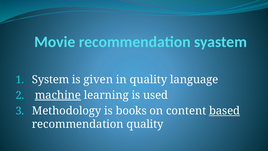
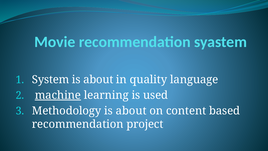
given at (98, 79): given -> about
Methodology is books: books -> about
based underline: present -> none
recommendation quality: quality -> project
